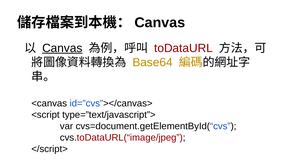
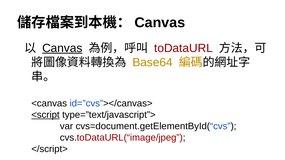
<script underline: none -> present
